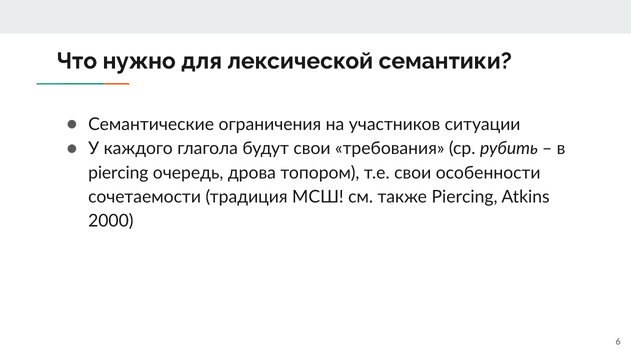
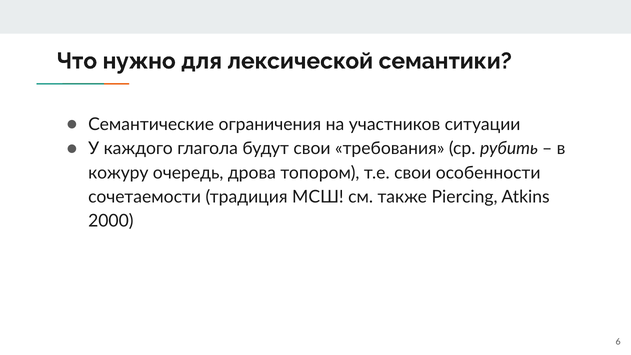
piercing at (118, 173): piercing -> кожуру
